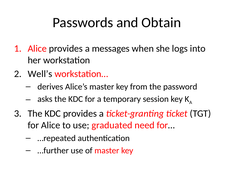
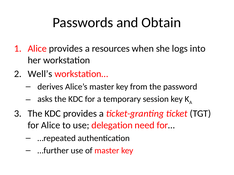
messages: messages -> resources
graduated: graduated -> delegation
